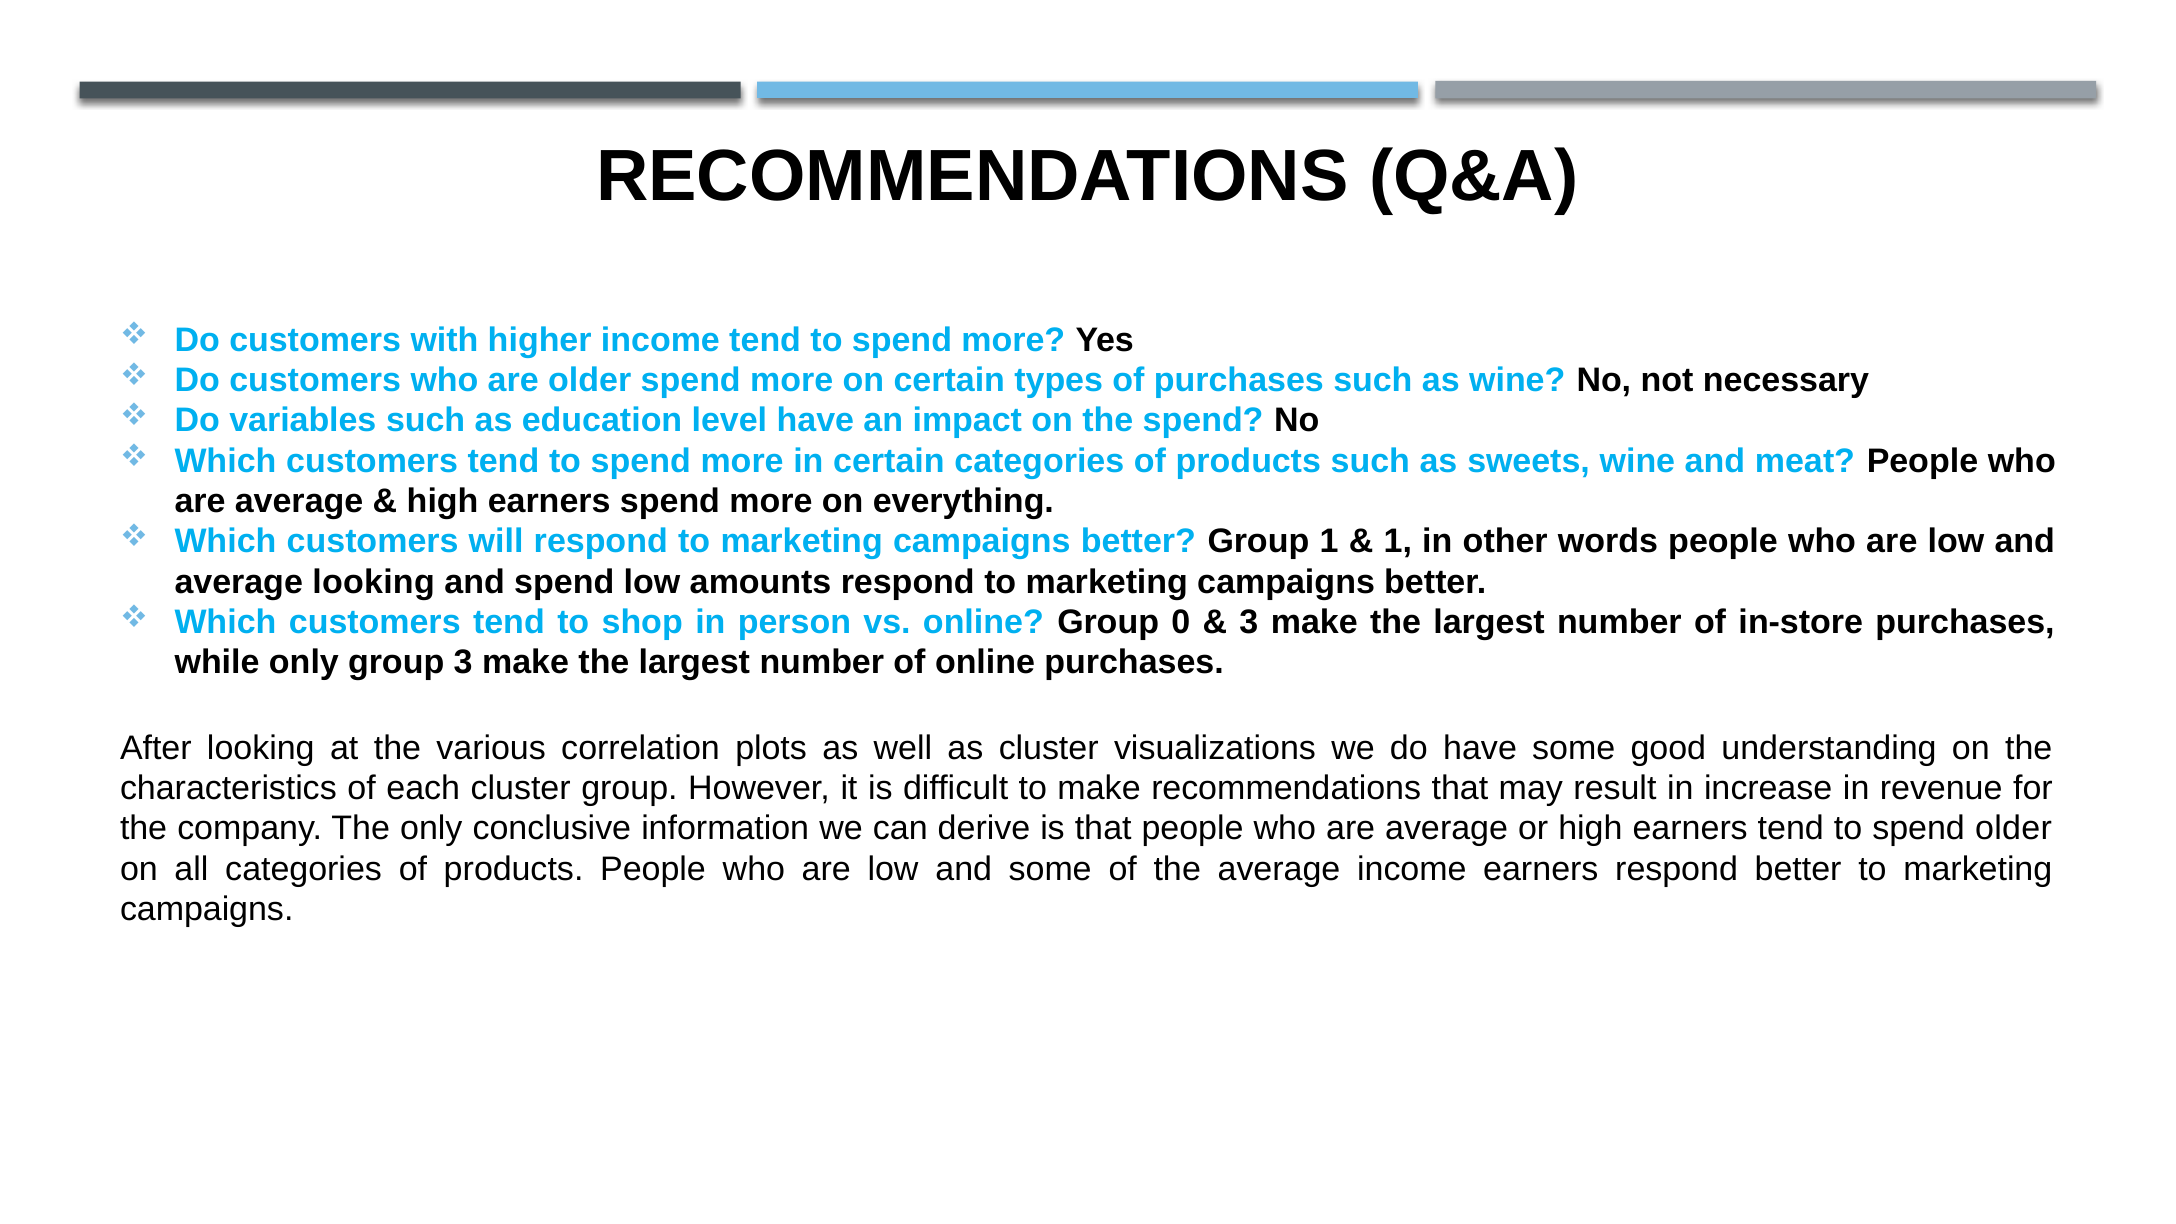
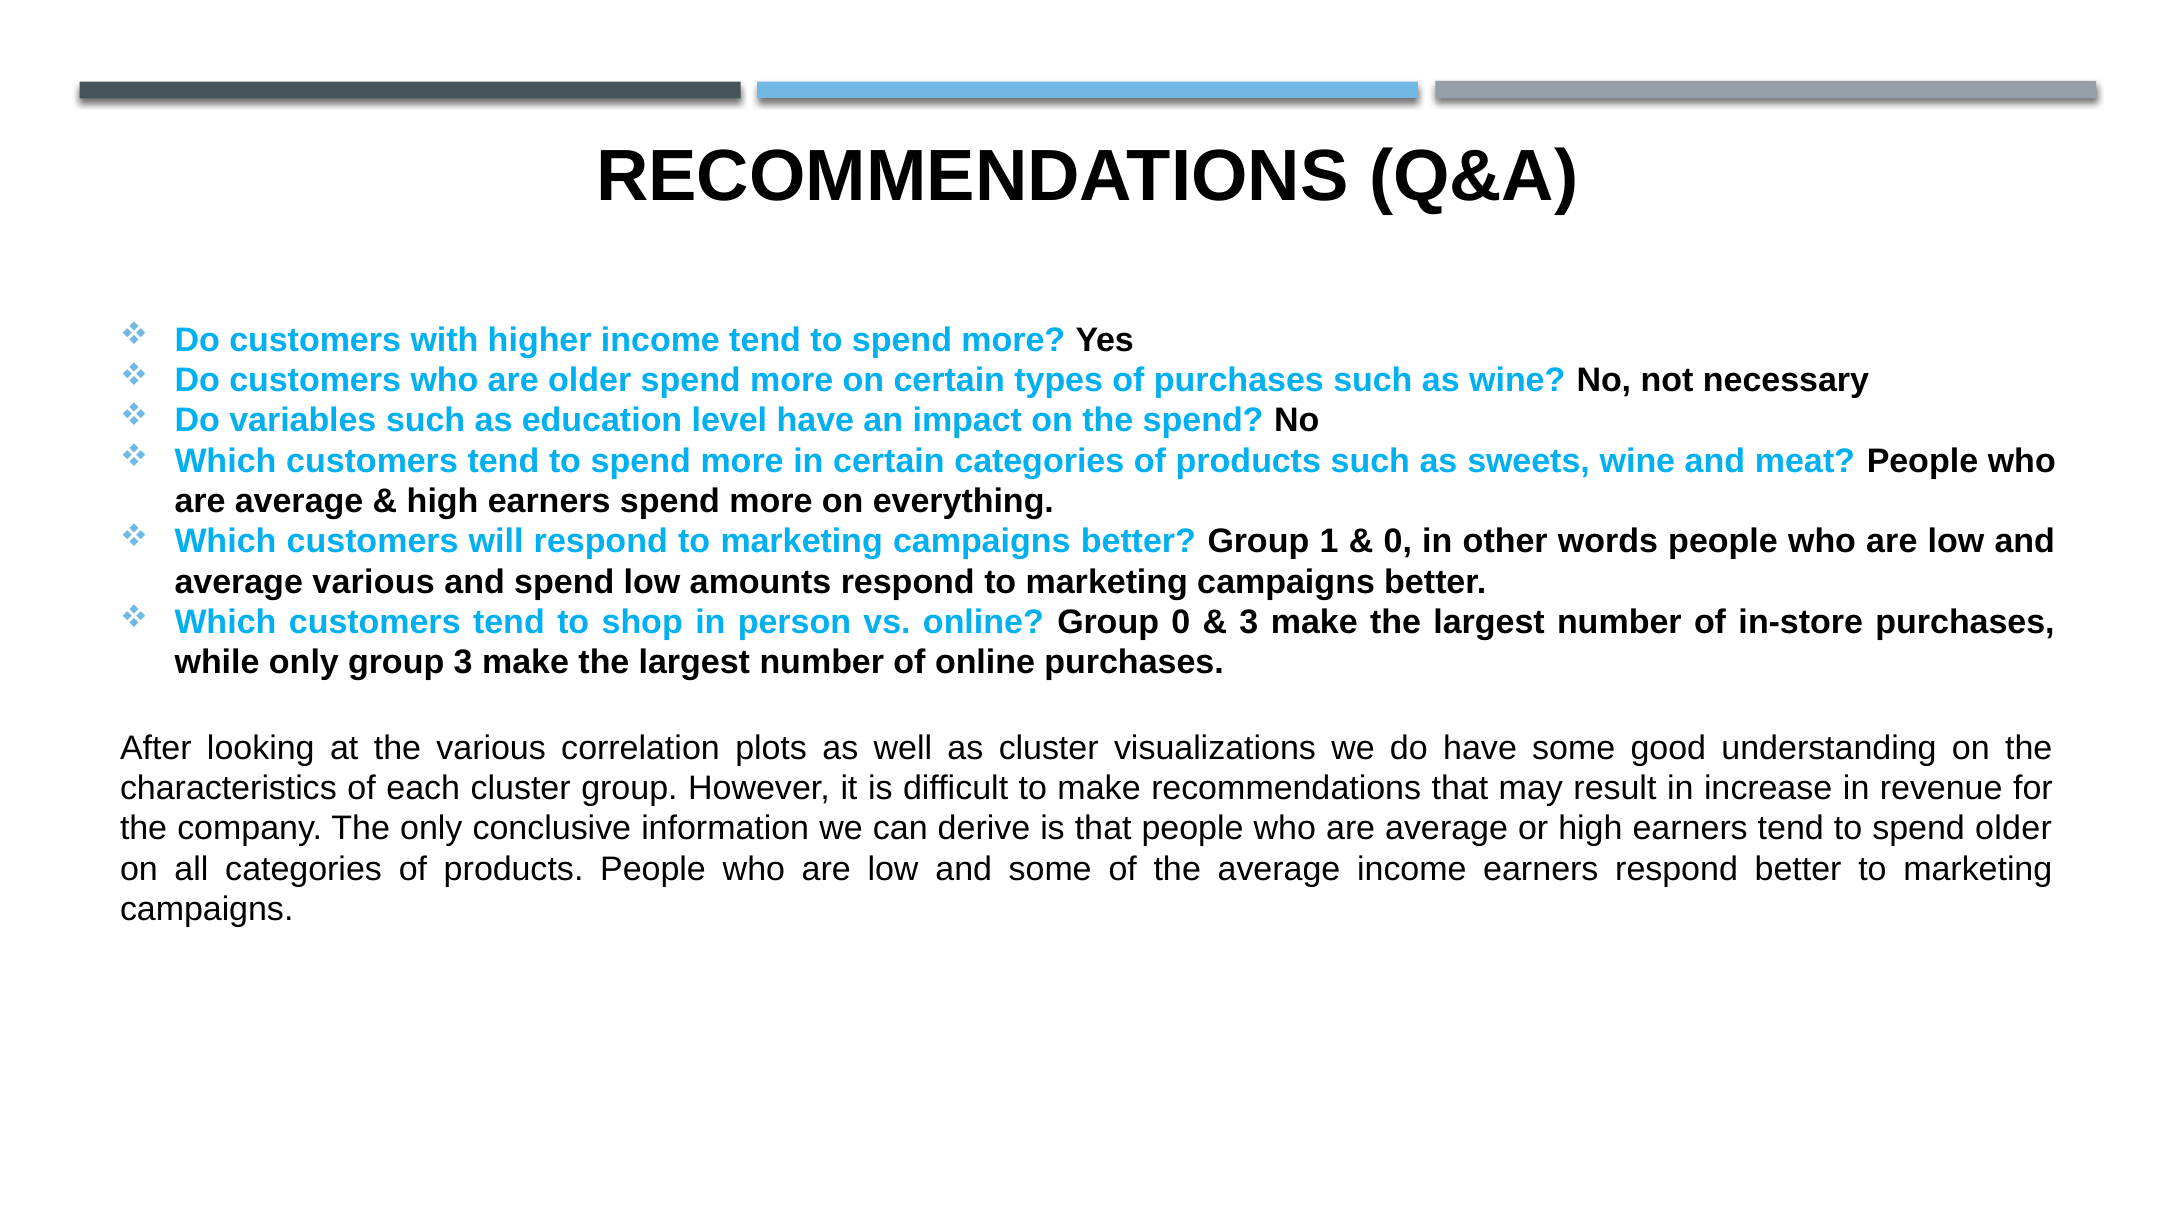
1 at (1398, 542): 1 -> 0
average looking: looking -> various
